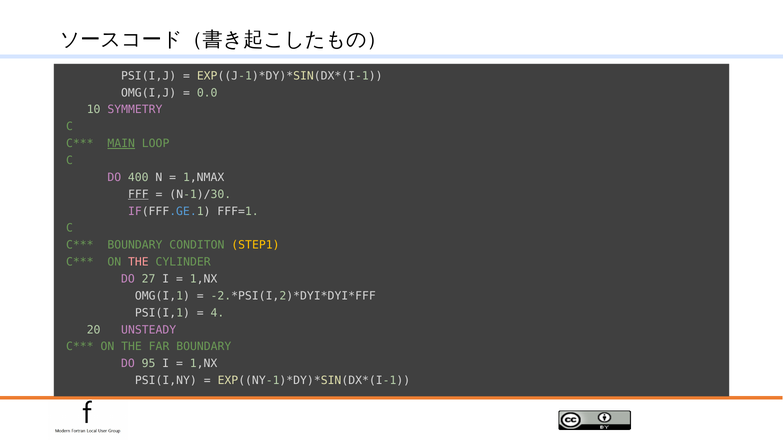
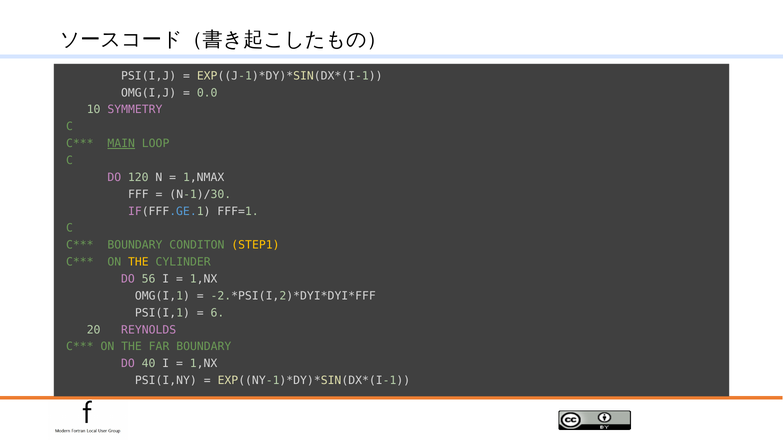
400: 400 -> 120
FFF underline: present -> none
THE at (138, 262) colour: pink -> yellow
27: 27 -> 56
4: 4 -> 6
UNSTEADY: UNSTEADY -> REYNOLDS
95: 95 -> 40
